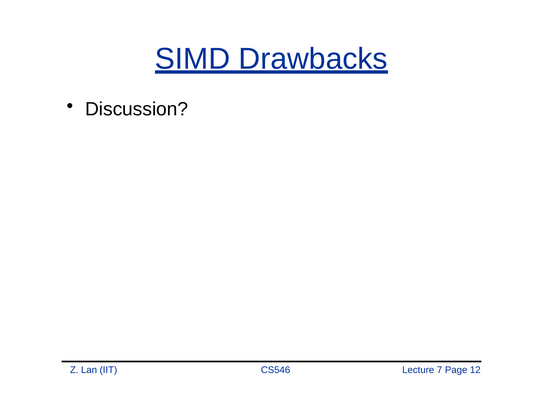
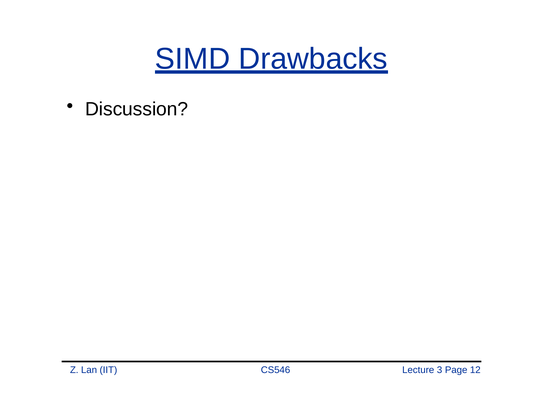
7: 7 -> 3
